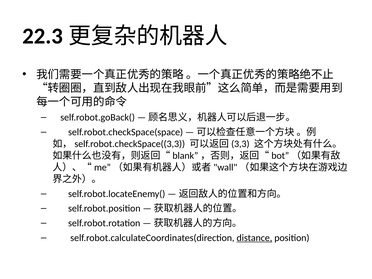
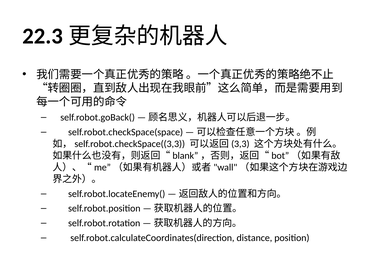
distance underline: present -> none
